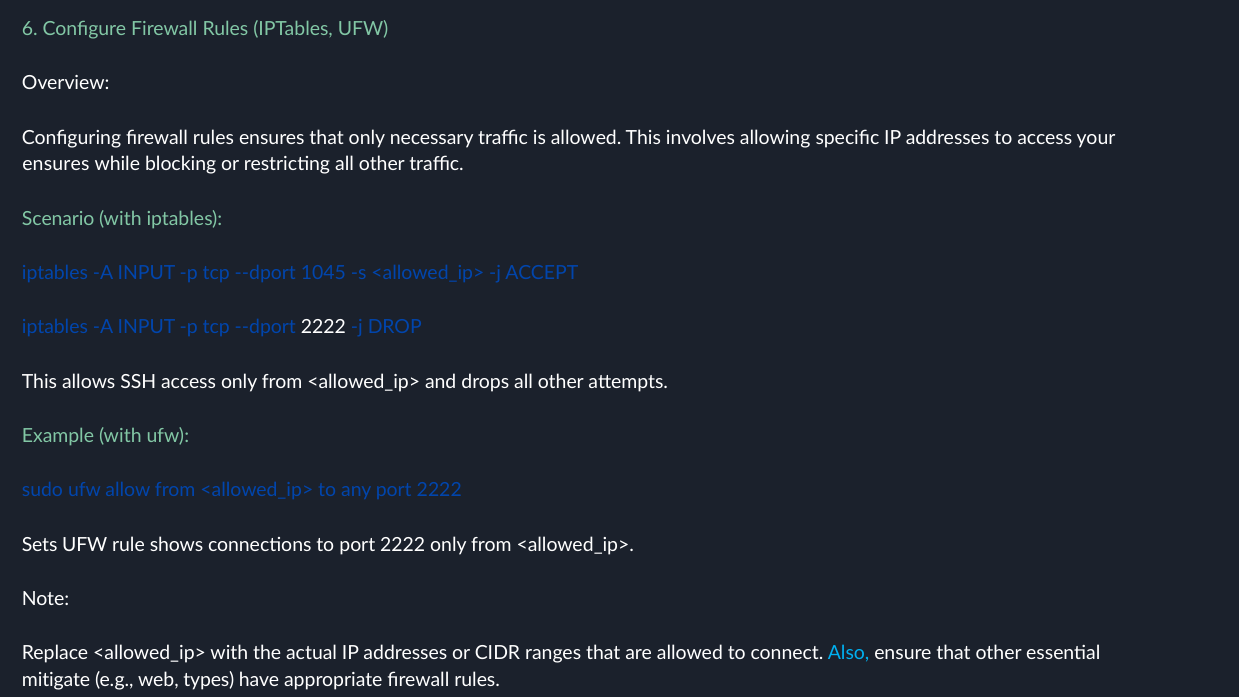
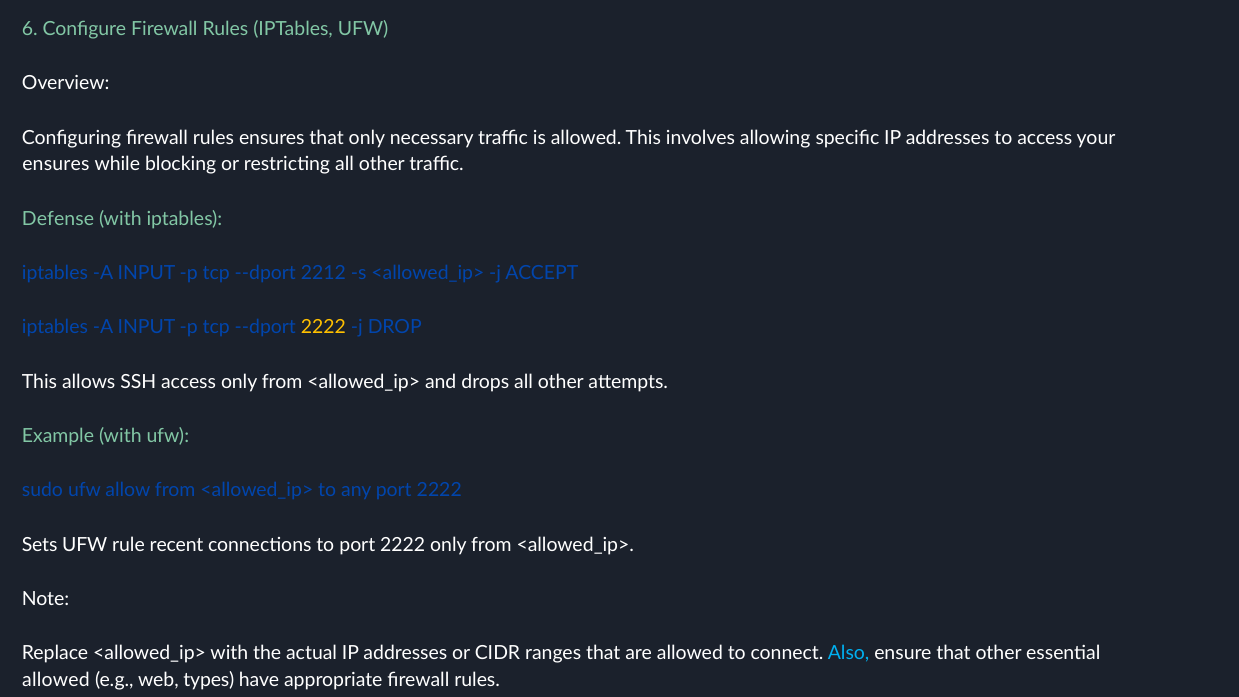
Scenario: Scenario -> Defense
1045: 1045 -> 2212
2222 at (323, 327) colour: white -> yellow
shows: shows -> recent
mitigate at (56, 680): mitigate -> allowed
